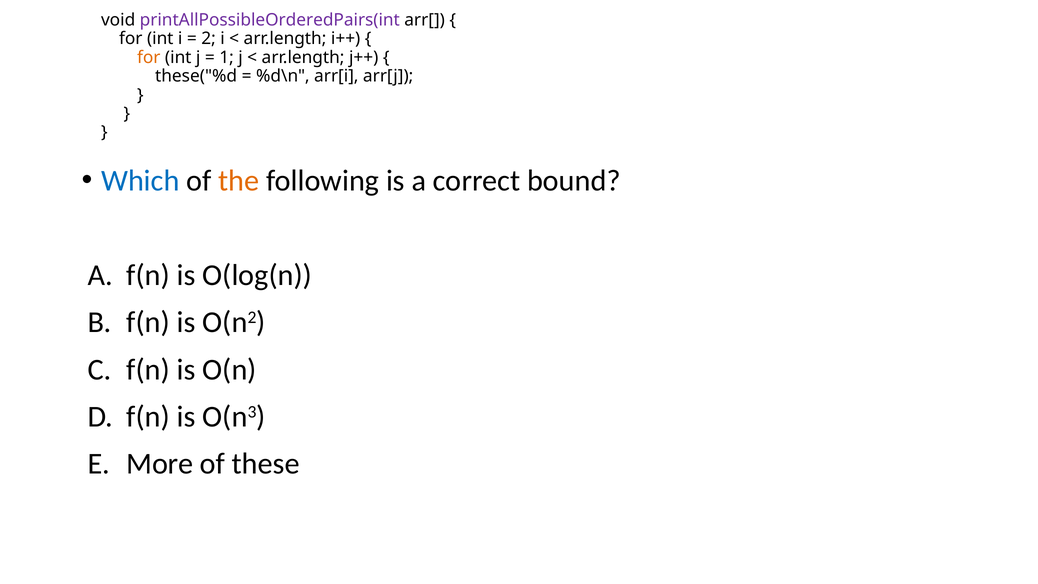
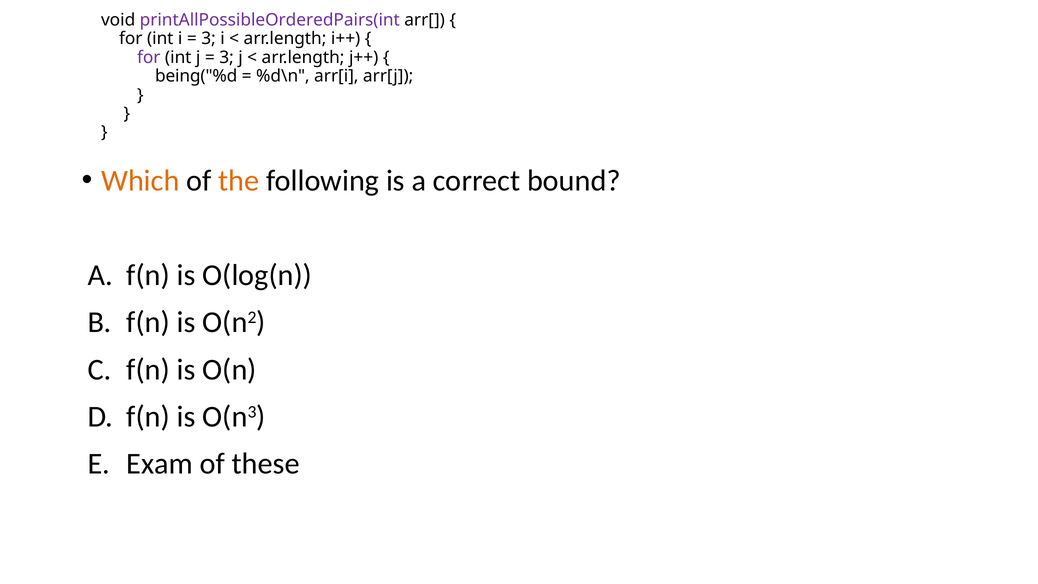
2 at (209, 39): 2 -> 3
for at (149, 57) colour: orange -> purple
1 at (227, 57): 1 -> 3
these("%d: these("%d -> being("%d
Which colour: blue -> orange
More: More -> Exam
